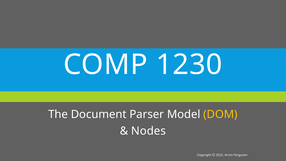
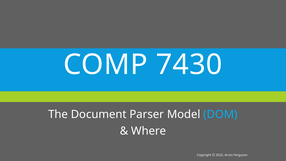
1230: 1230 -> 7430
DOM colour: yellow -> light blue
Nodes: Nodes -> Where
